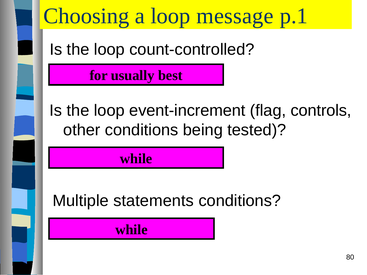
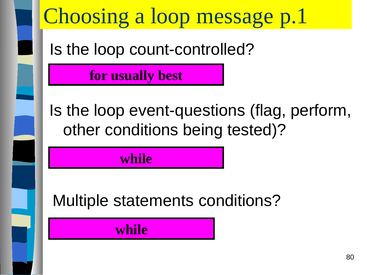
event-increment: event-increment -> event-questions
controls: controls -> perform
